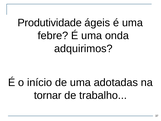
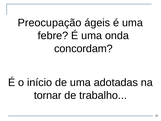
Produtividade: Produtividade -> Preocupação
adquirimos: adquirimos -> concordam
